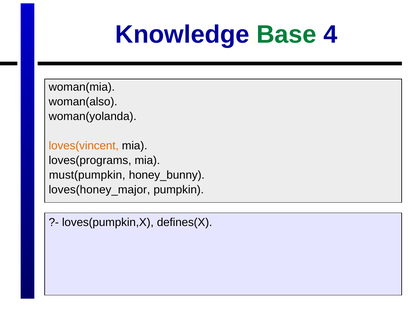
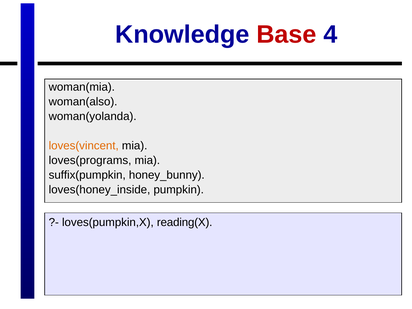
Base colour: green -> red
must(pumpkin: must(pumpkin -> suffix(pumpkin
loves(honey_major: loves(honey_major -> loves(honey_inside
defines(X: defines(X -> reading(X
